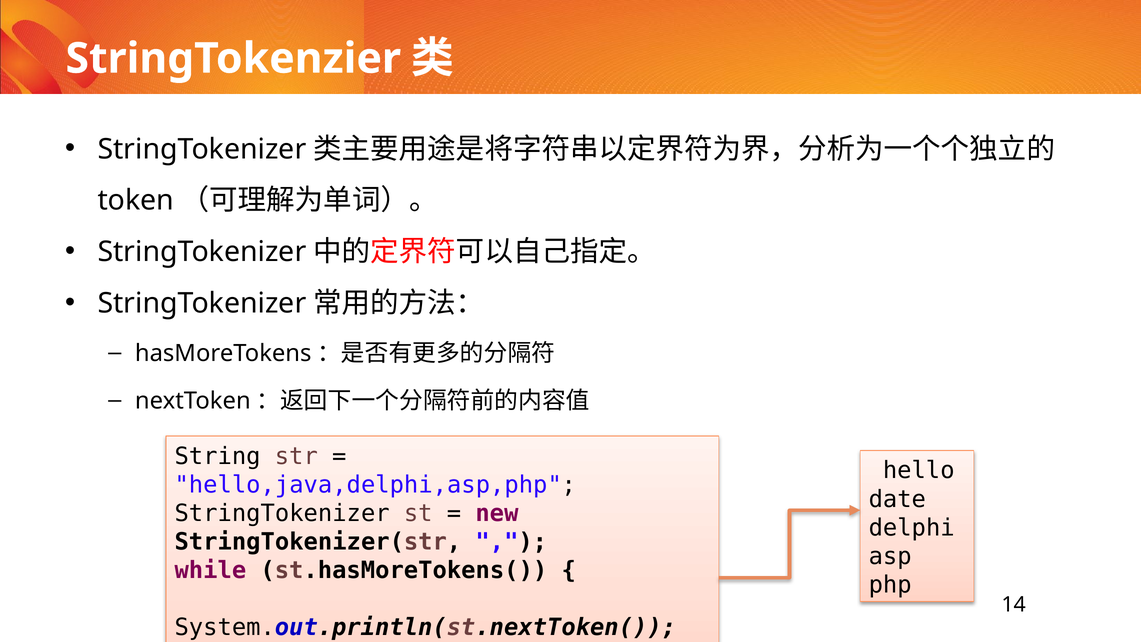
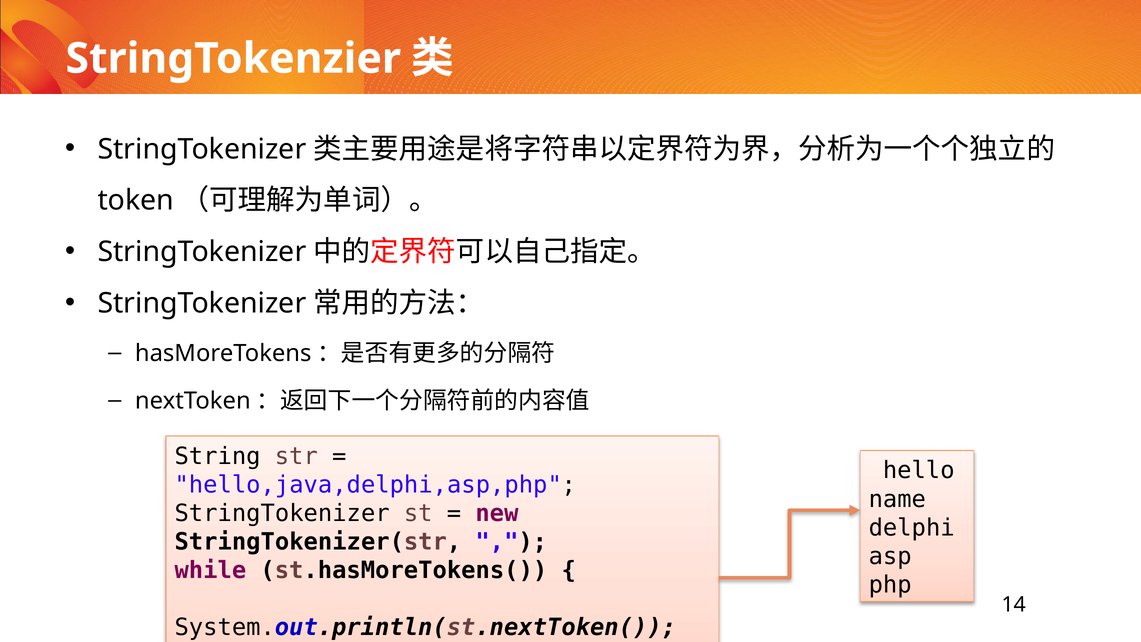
date: date -> name
